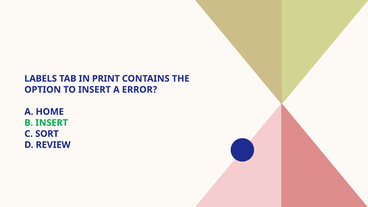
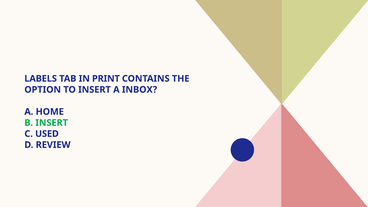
ERROR: ERROR -> INBOX
SORT: SORT -> USED
